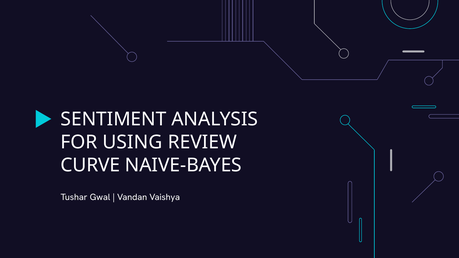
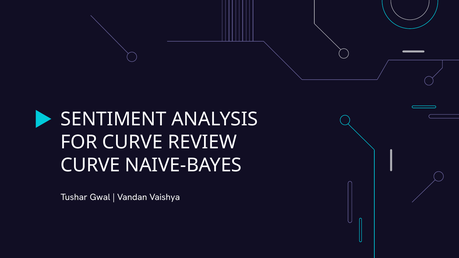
FOR USING: USING -> CURVE
